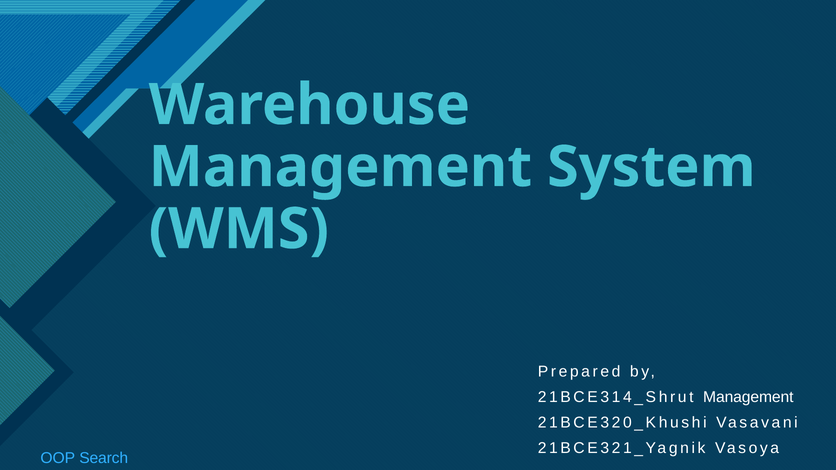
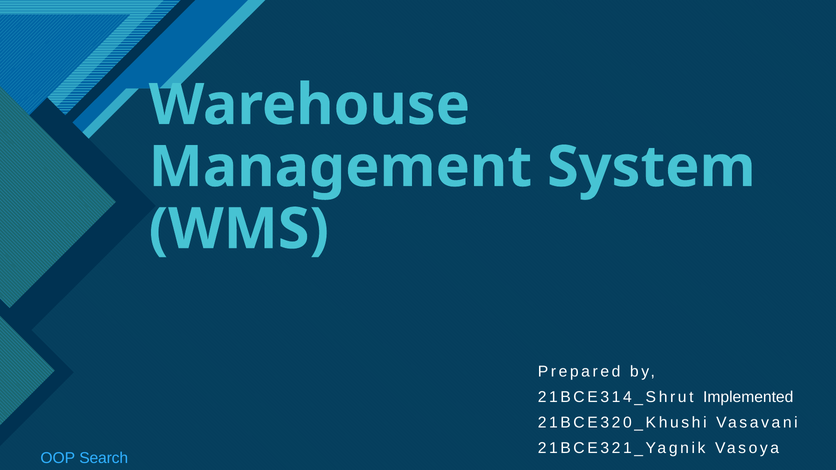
21BCE314_Shrut Management: Management -> Implemented
